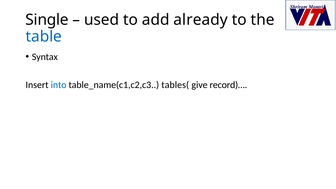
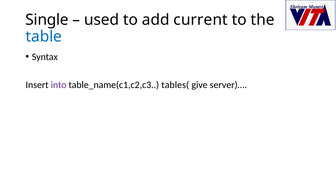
already: already -> current
into colour: blue -> purple
record)…: record)… -> server)…
